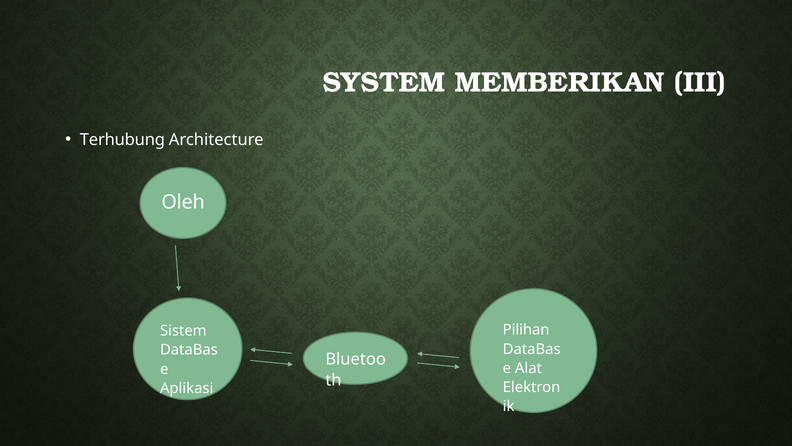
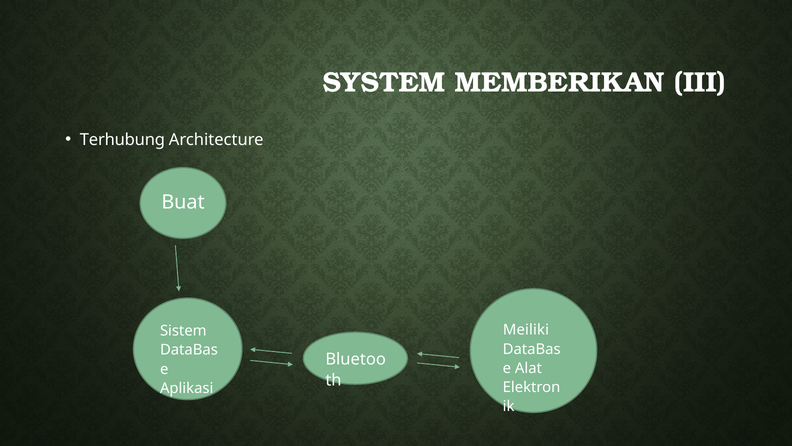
Oleh: Oleh -> Buat
Pilihan: Pilihan -> Meiliki
